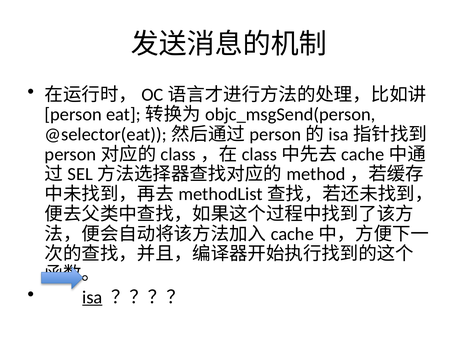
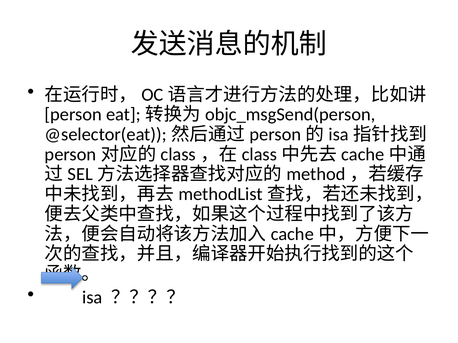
isa underline: present -> none
